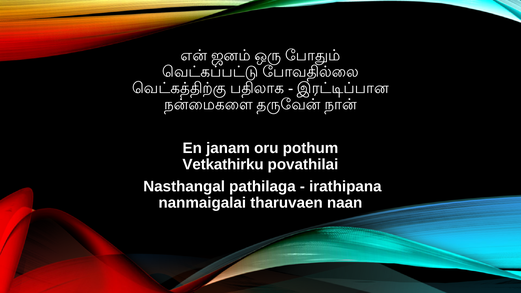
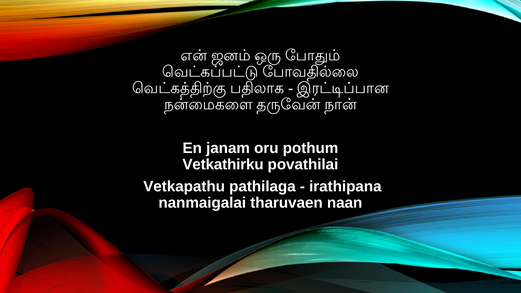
Nasthangal: Nasthangal -> Vetkapathu
